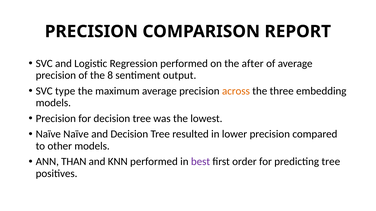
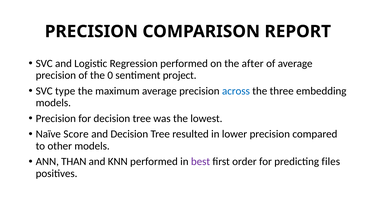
8: 8 -> 0
output: output -> project
across colour: orange -> blue
Naïve Naïve: Naïve -> Score
predicting tree: tree -> files
